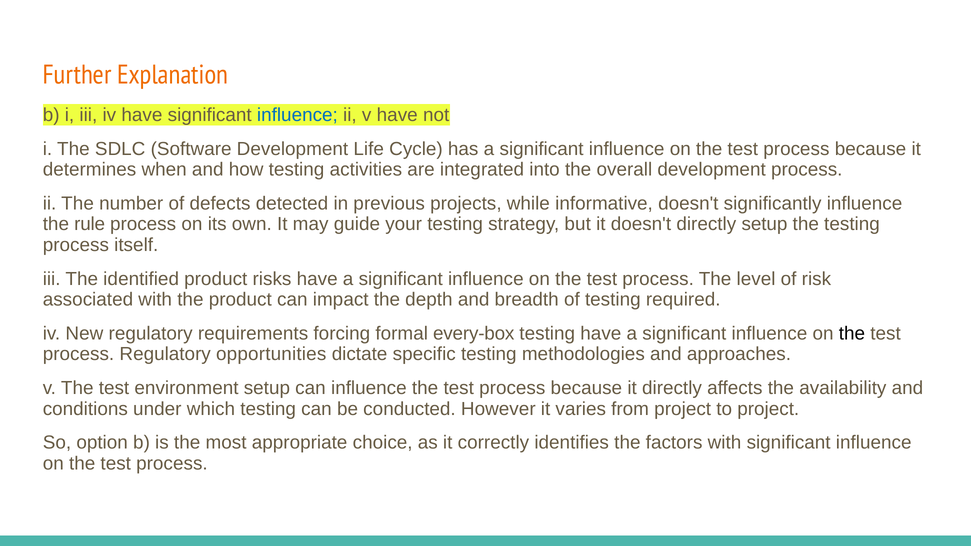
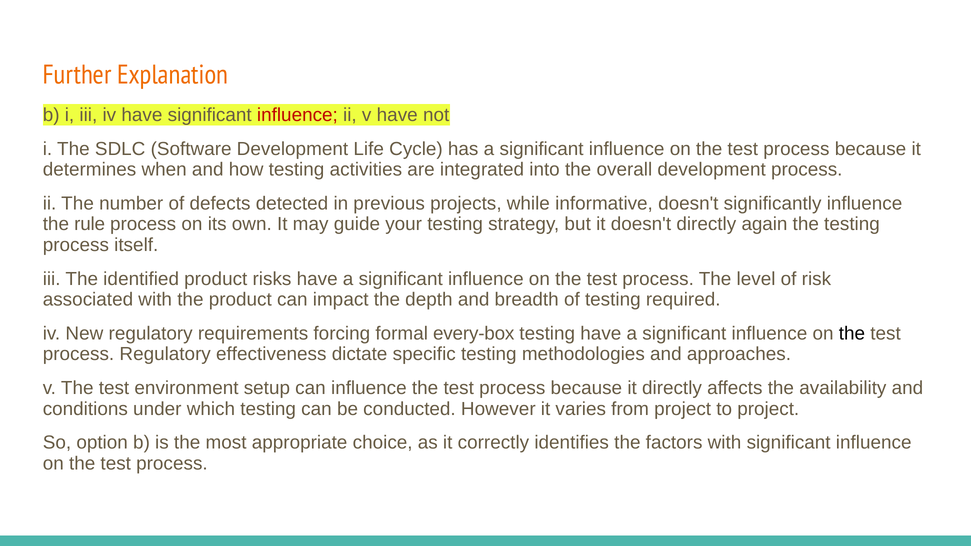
influence at (297, 115) colour: blue -> red
directly setup: setup -> again
opportunities: opportunities -> effectiveness
